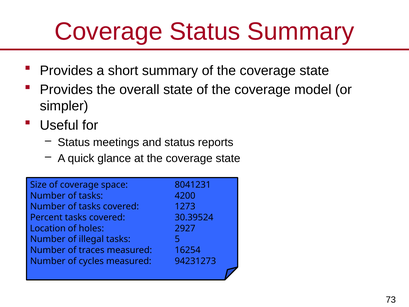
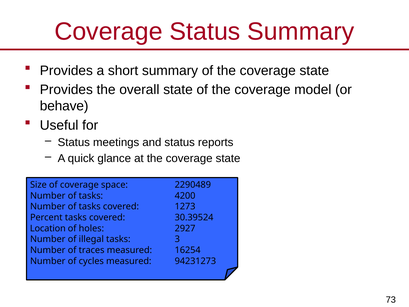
simpler: simpler -> behave
8041231: 8041231 -> 2290489
5: 5 -> 3
